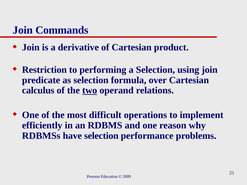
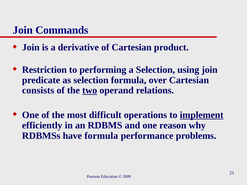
calculus: calculus -> consists
implement underline: none -> present
have selection: selection -> formula
